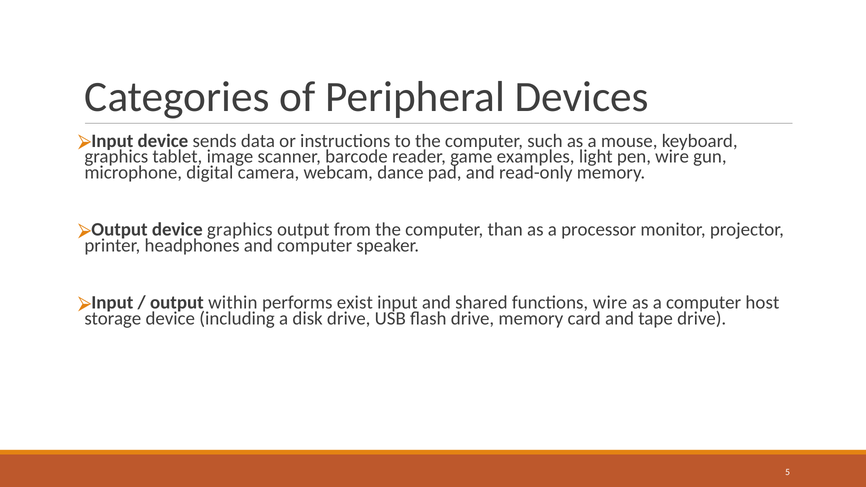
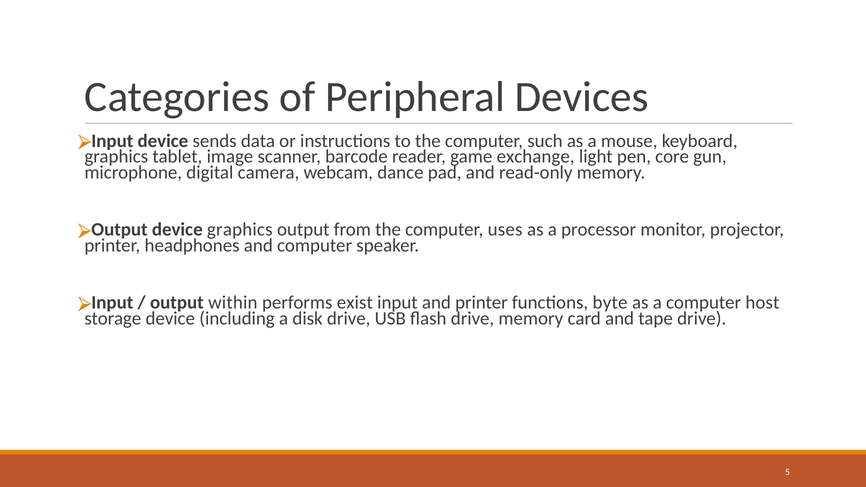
examples: examples -> exchange
pen wire: wire -> core
than: than -> uses
and shared: shared -> printer
functions wire: wire -> byte
